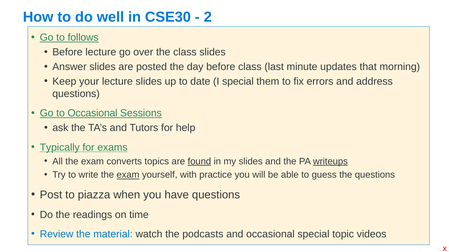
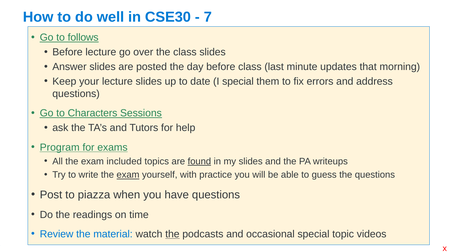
2: 2 -> 7
to Occasional: Occasional -> Characters
Typically: Typically -> Program
converts: converts -> included
writeups underline: present -> none
the at (172, 235) underline: none -> present
